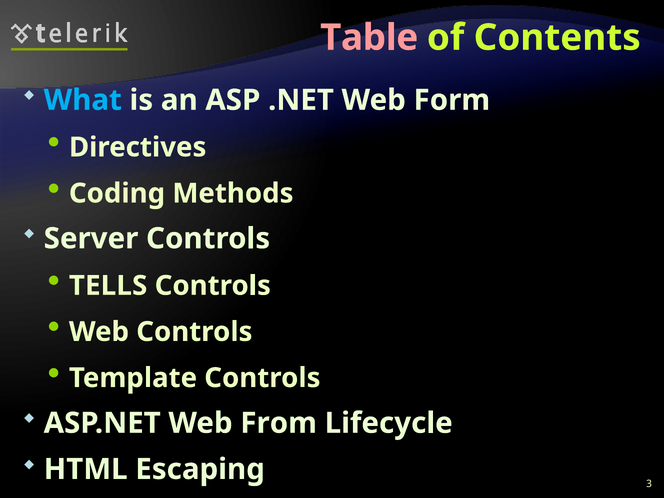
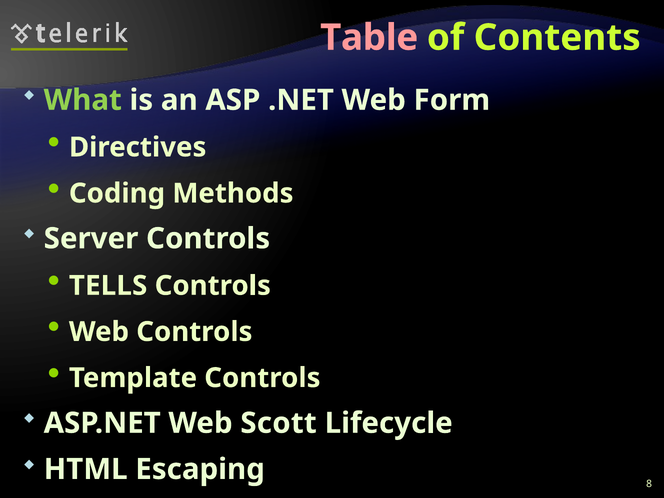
What colour: light blue -> light green
From: From -> Scott
3: 3 -> 8
